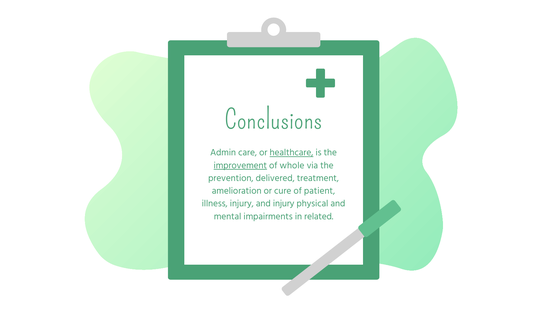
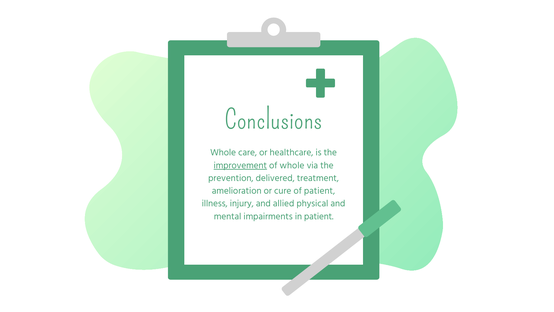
Admin at (223, 152): Admin -> Whole
healthcare underline: present -> none
and injury: injury -> allied
in related: related -> patient
